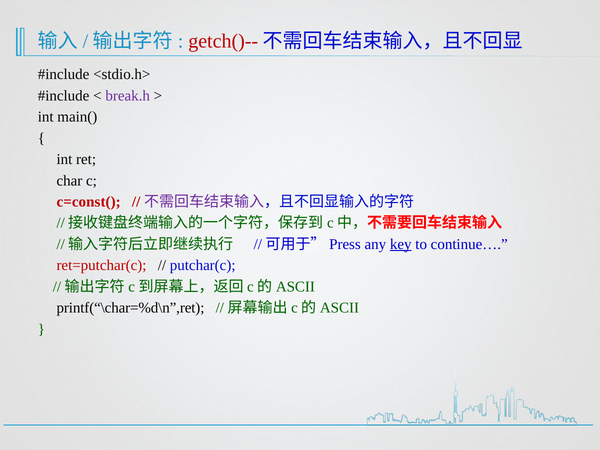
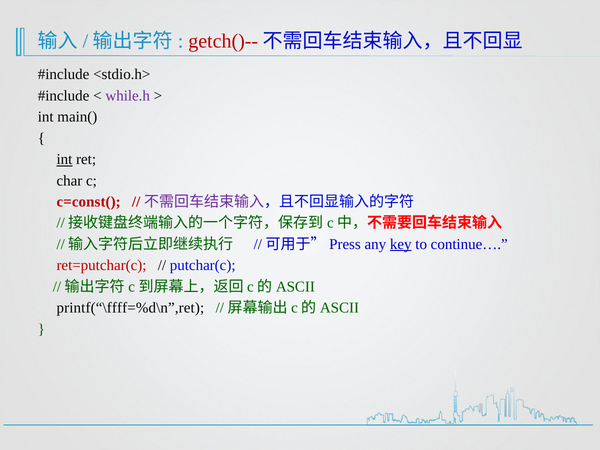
break.h: break.h -> while.h
int at (64, 159) underline: none -> present
printf(“\char=%d\n”,ret: printf(“\char=%d\n”,ret -> printf(“\ffff=%d\n”,ret
